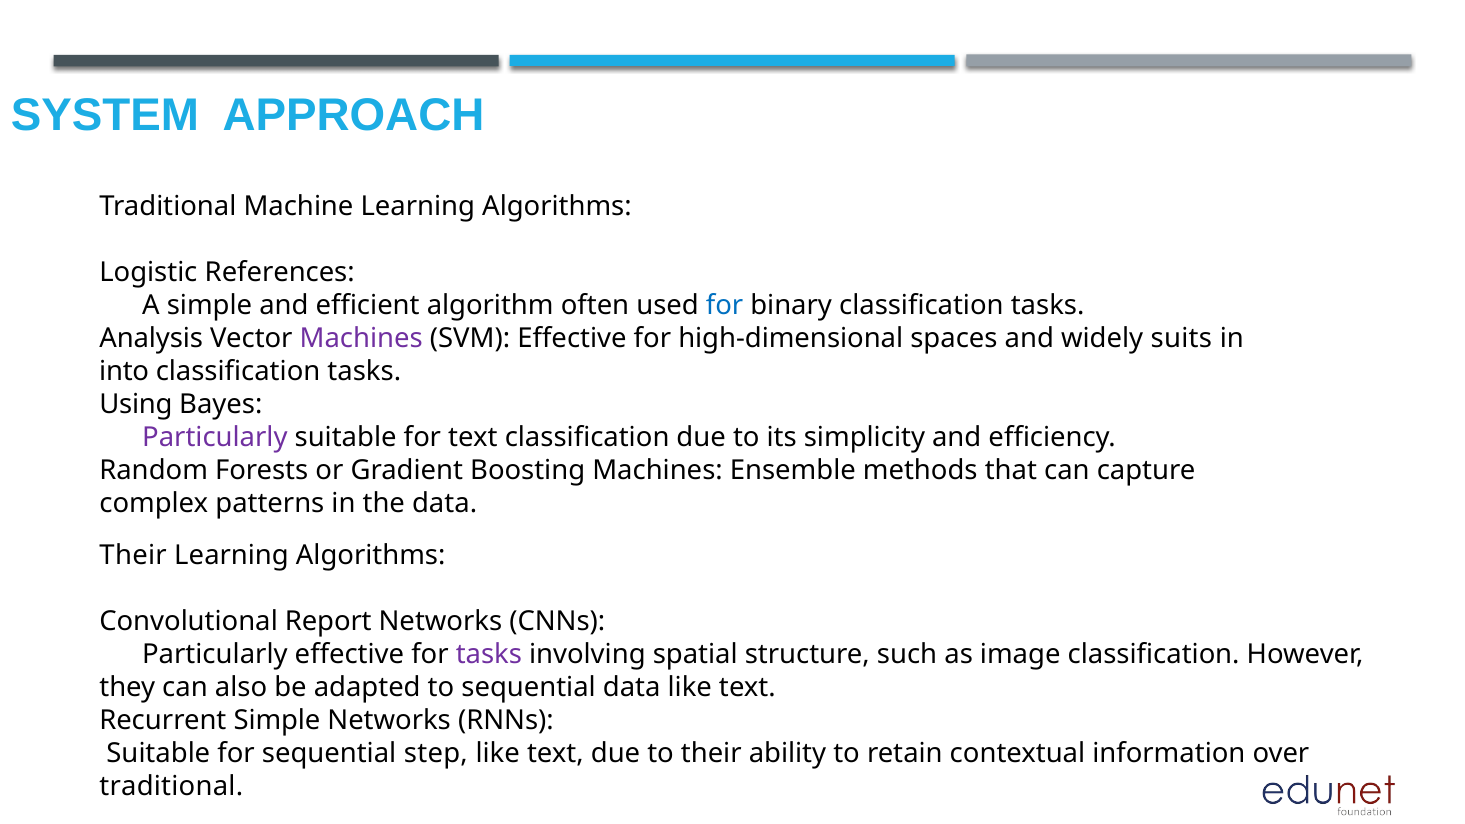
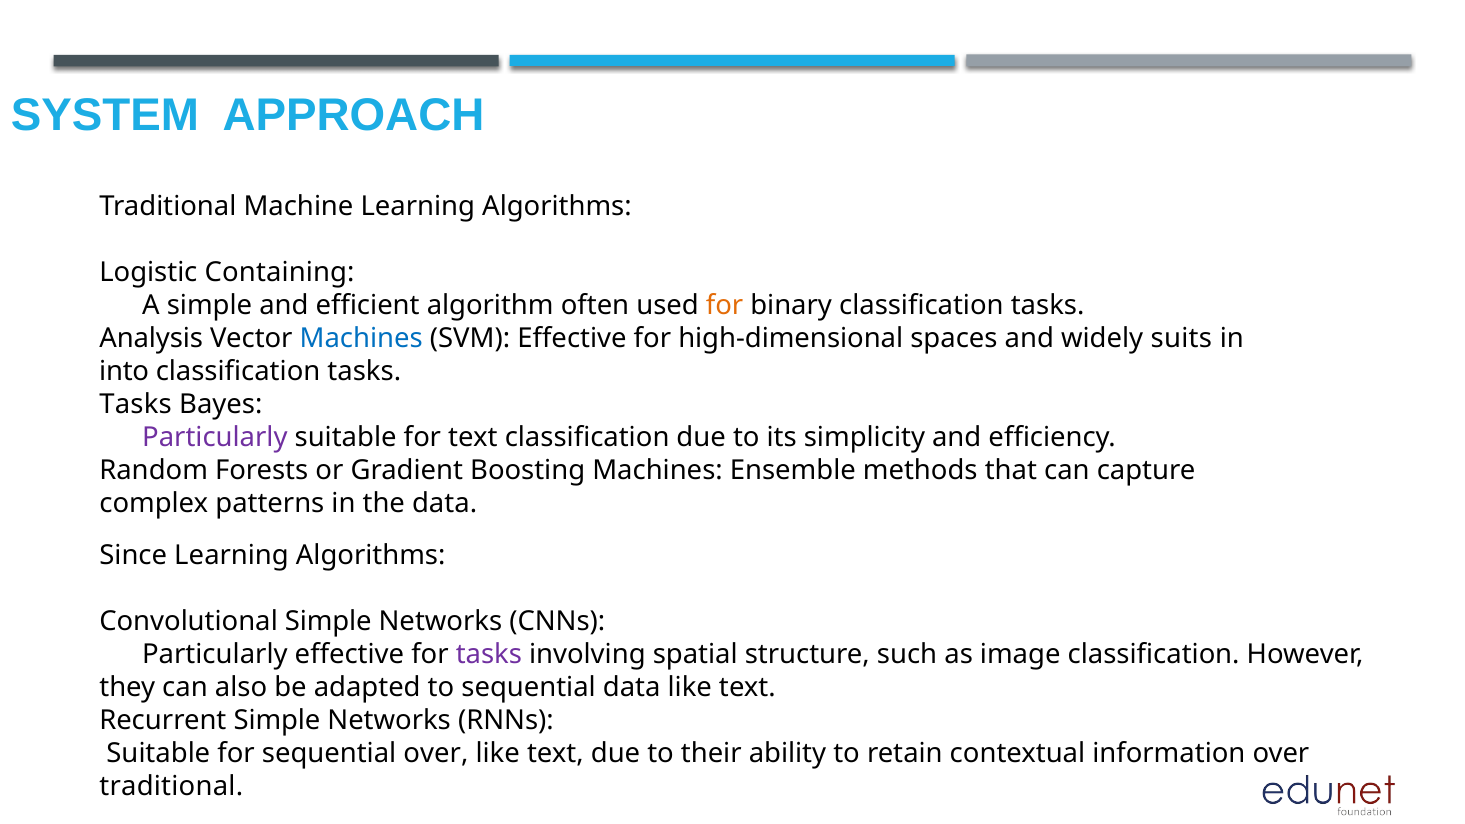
References: References -> Containing
for at (725, 305) colour: blue -> orange
Machines at (361, 338) colour: purple -> blue
Using at (136, 404): Using -> Tasks
Their at (133, 555): Their -> Since
Convolutional Report: Report -> Simple
sequential step: step -> over
